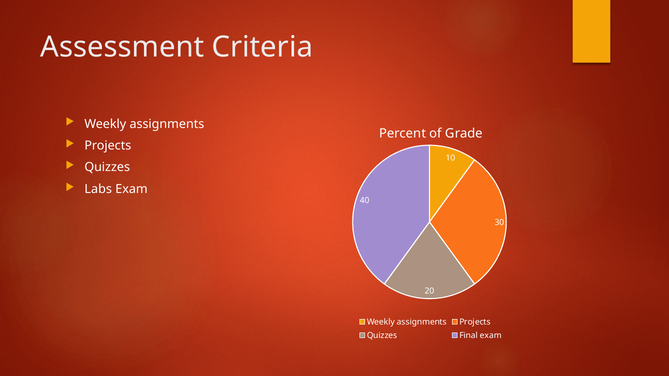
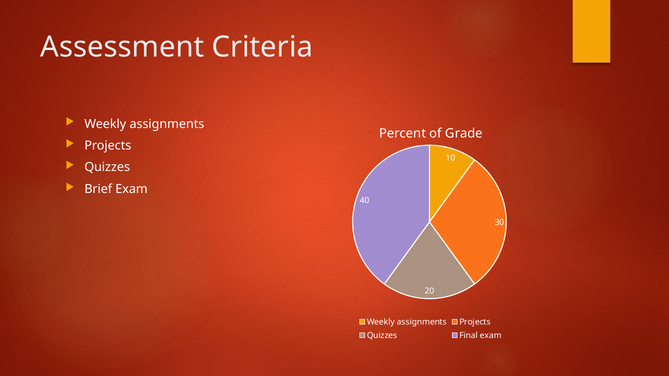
Labs: Labs -> Brief
